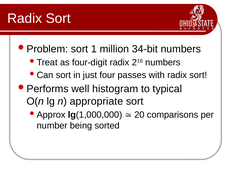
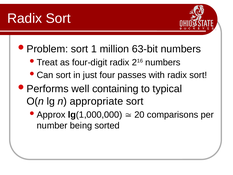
34-bit: 34-bit -> 63-bit
histogram: histogram -> containing
